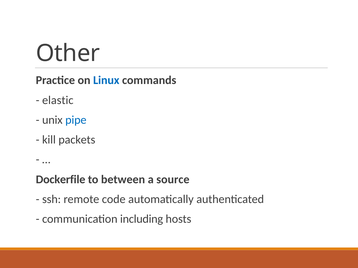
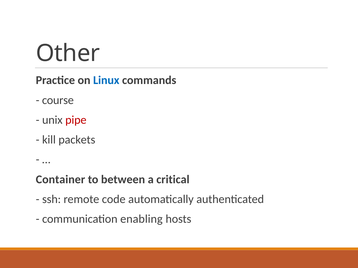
elastic: elastic -> course
pipe colour: blue -> red
Dockerfile: Dockerfile -> Container
source: source -> critical
including: including -> enabling
